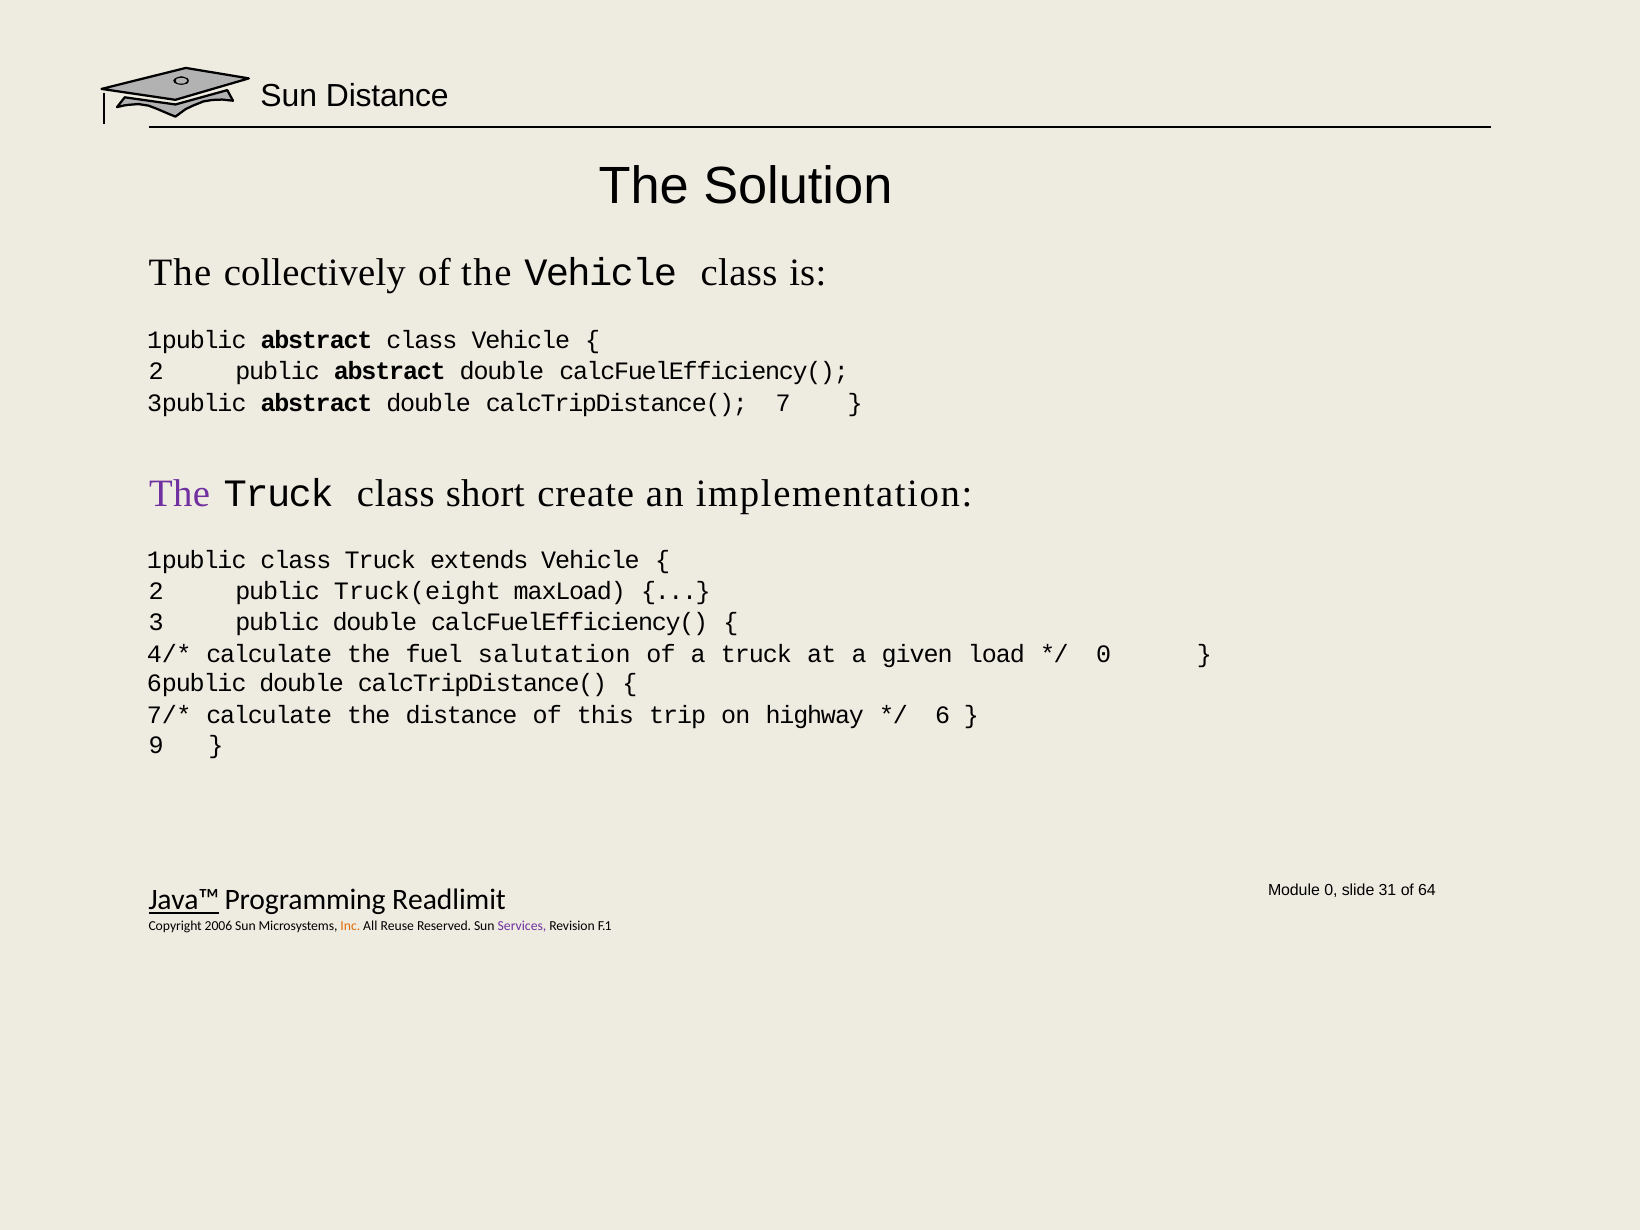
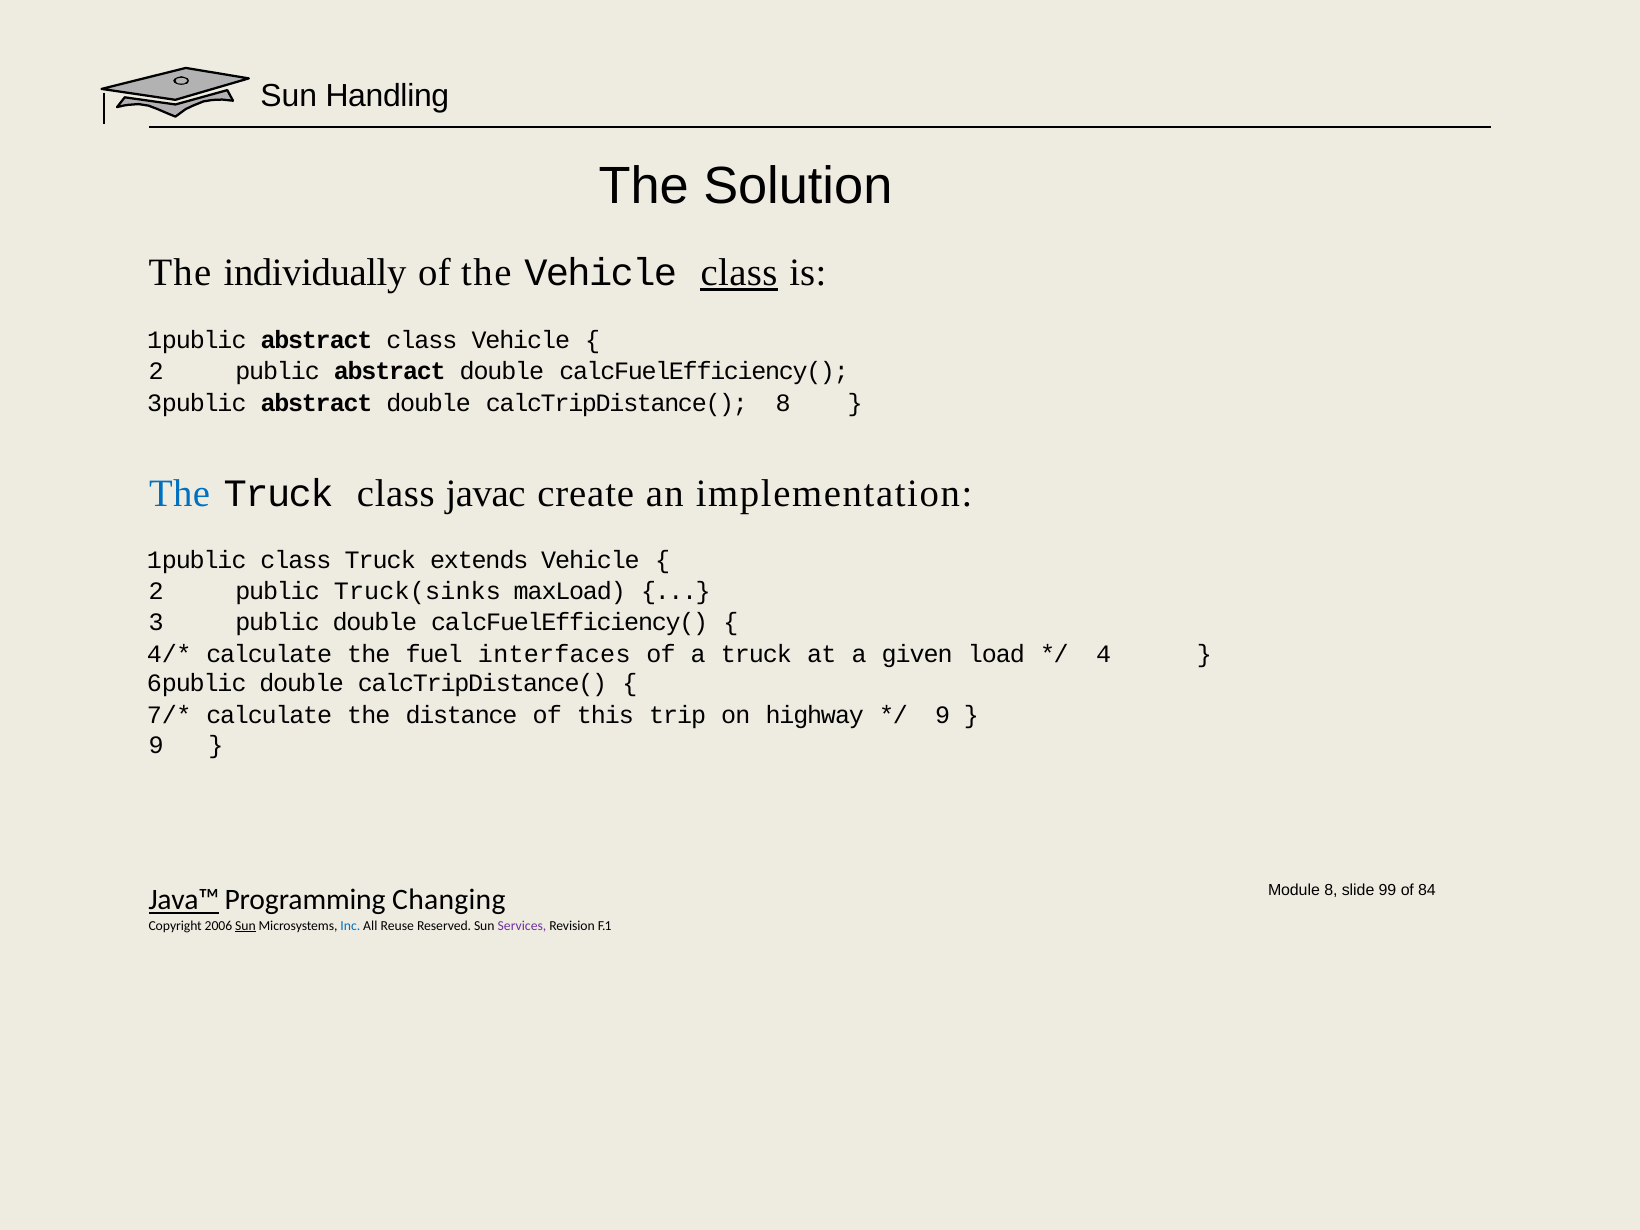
Sun Distance: Distance -> Handling
collectively: collectively -> individually
class at (739, 273) underline: none -> present
calcTripDistance( 7: 7 -> 8
The at (180, 493) colour: purple -> blue
short: short -> javac
Truck(eight: Truck(eight -> Truck(sinks
salutation: salutation -> interfaces
0 at (1104, 654): 0 -> 4
6 at (943, 716): 6 -> 9
Module 0: 0 -> 8
31: 31 -> 99
64: 64 -> 84
Readlimit: Readlimit -> Changing
Sun at (246, 926) underline: none -> present
Inc colour: orange -> blue
